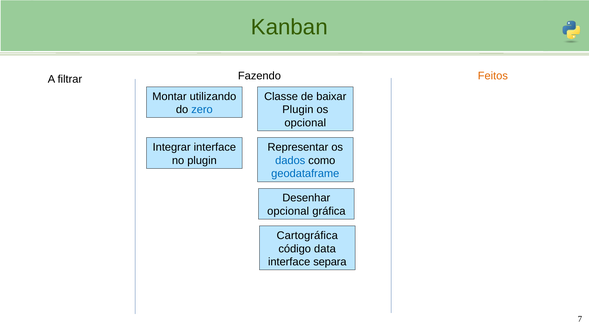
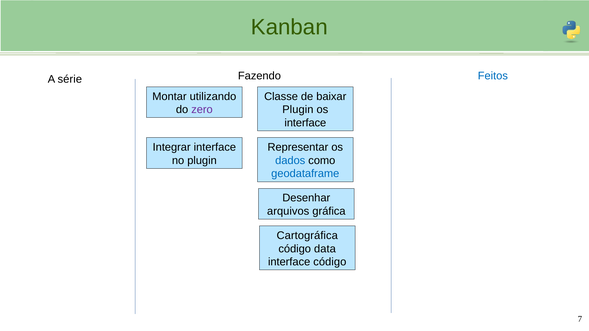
filtrar: filtrar -> série
Feitos colour: orange -> blue
zero colour: blue -> purple
opcional at (305, 123): opcional -> interface
opcional at (288, 211): opcional -> arquivos
interface separa: separa -> código
